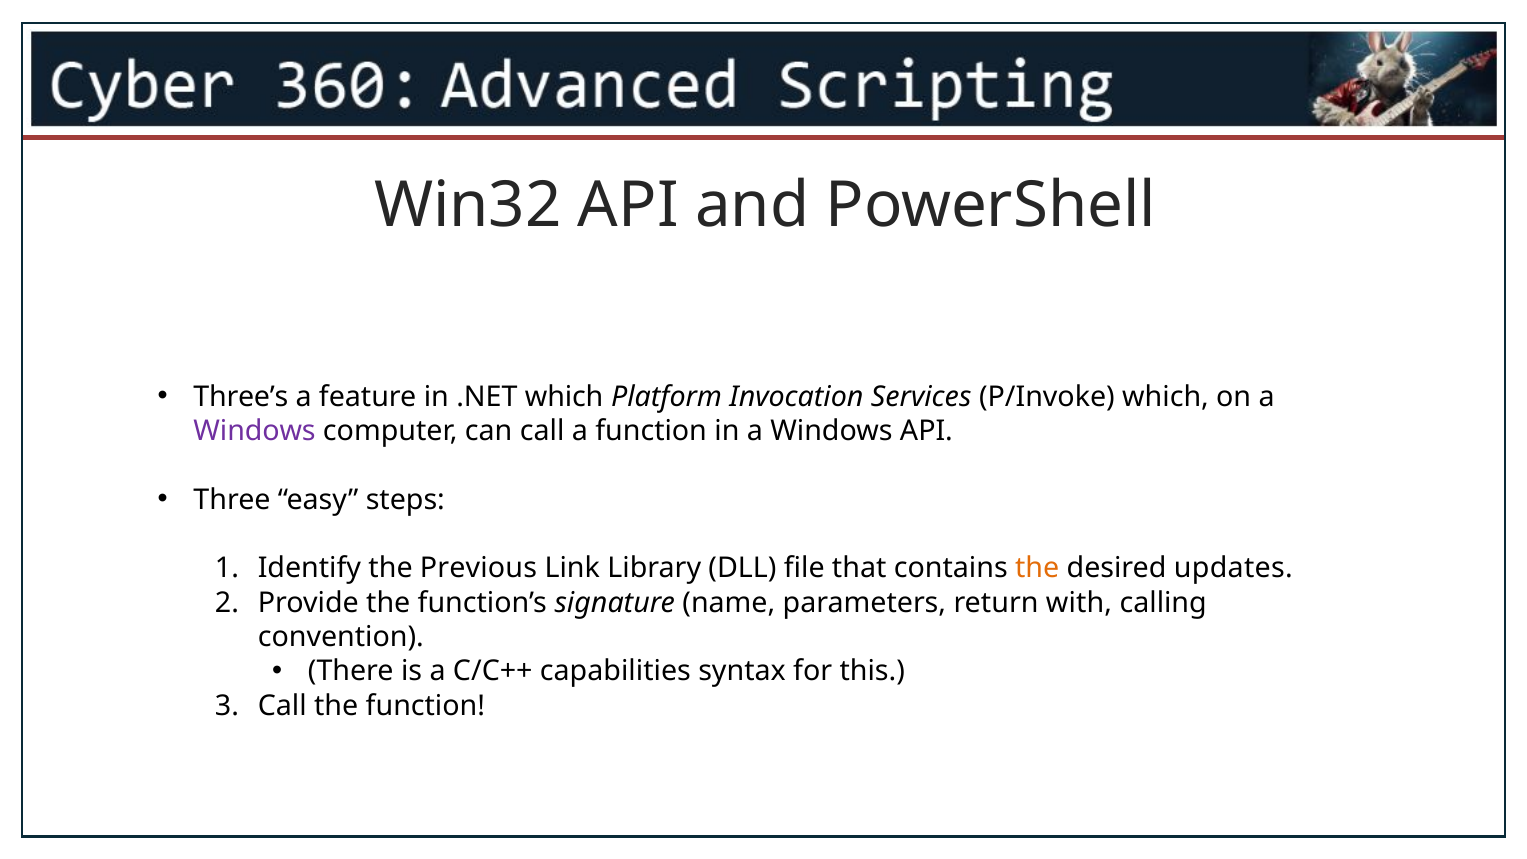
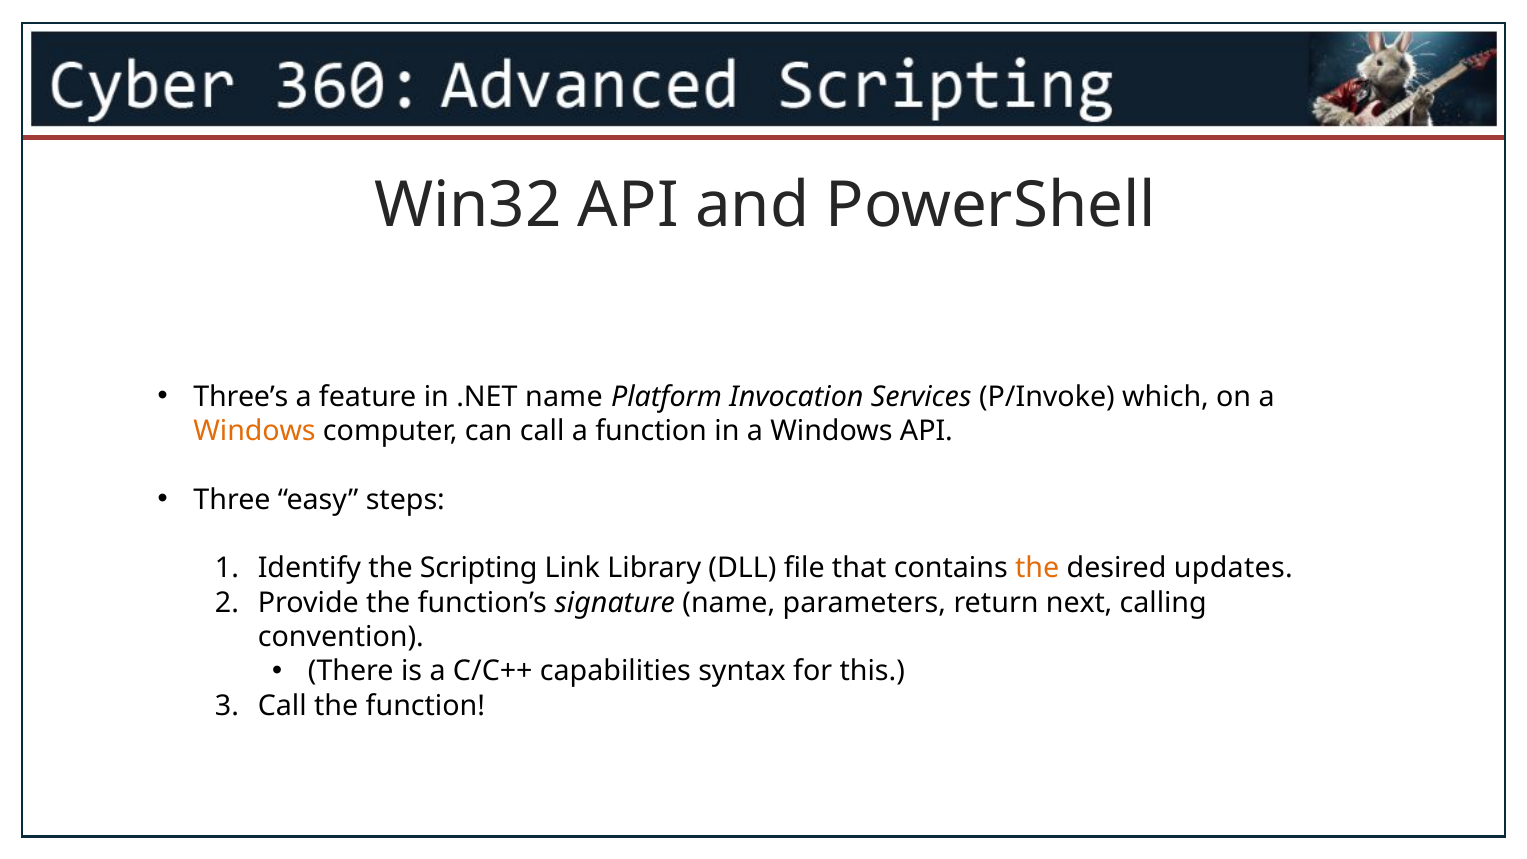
.NET which: which -> name
Windows at (255, 431) colour: purple -> orange
Previous: Previous -> Scripting
with: with -> next
